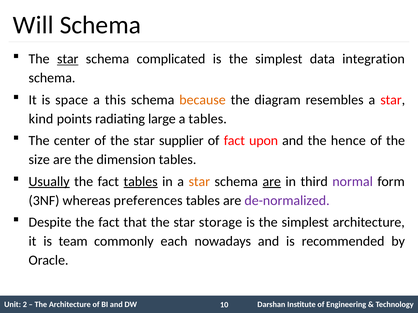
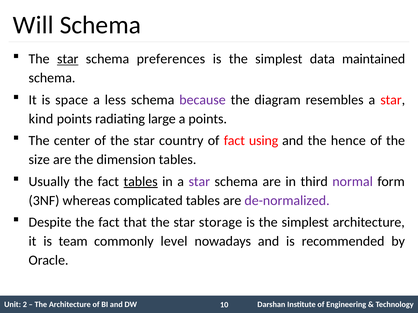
complicated: complicated -> preferences
integration: integration -> maintained
this: this -> less
because colour: orange -> purple
a tables: tables -> points
supplier: supplier -> country
upon: upon -> using
Usually underline: present -> none
star at (199, 182) colour: orange -> purple
are at (272, 182) underline: present -> none
preferences: preferences -> complicated
each: each -> level
